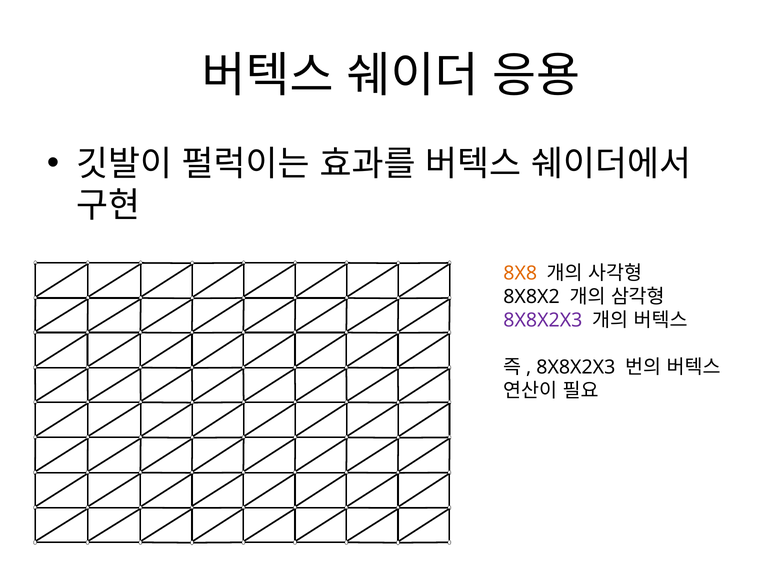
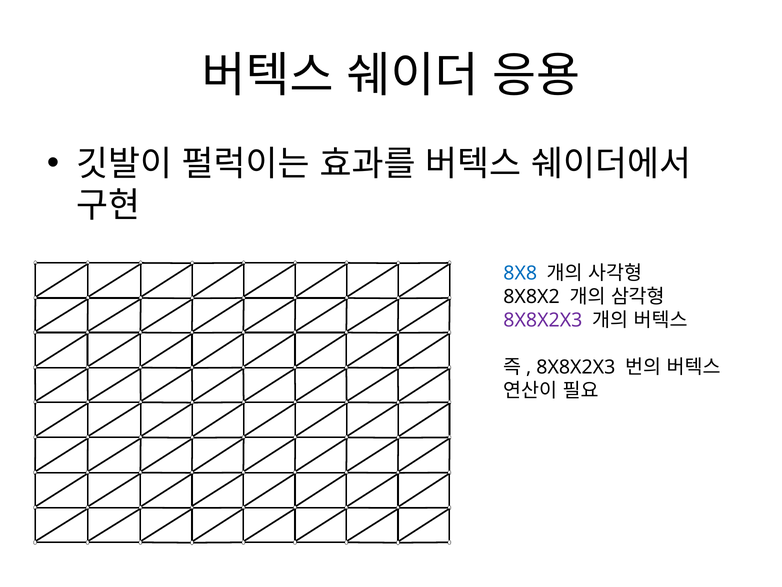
8X8 colour: orange -> blue
